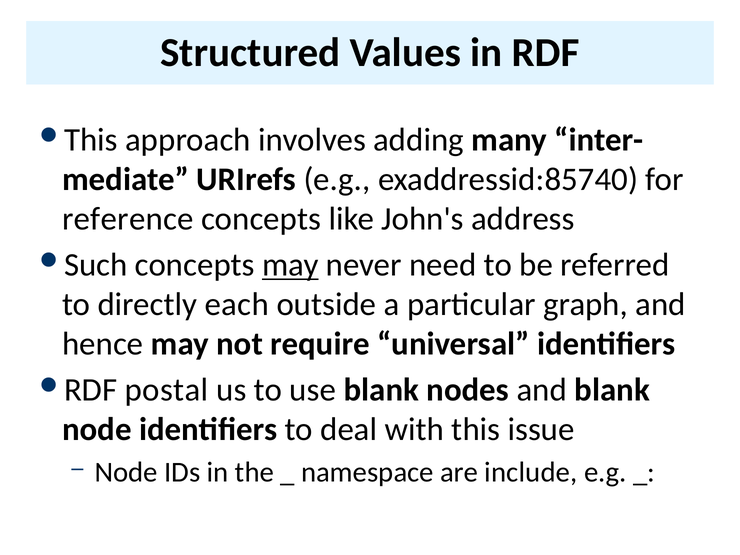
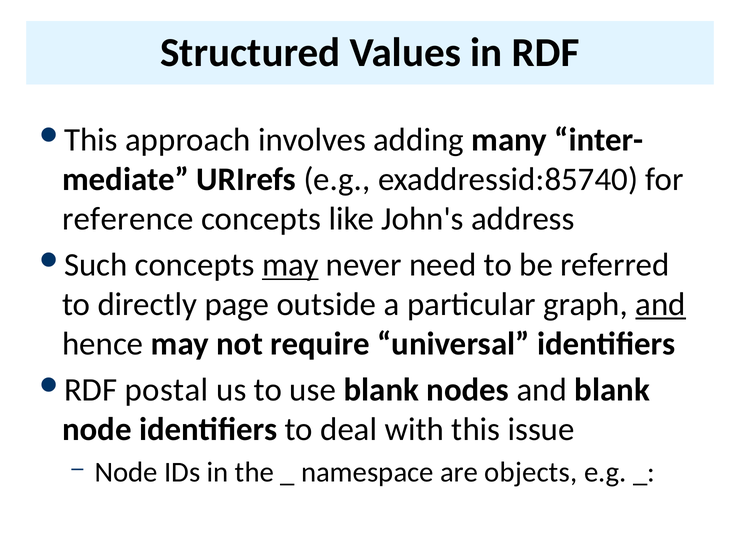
each: each -> page
and at (661, 305) underline: none -> present
include: include -> objects
